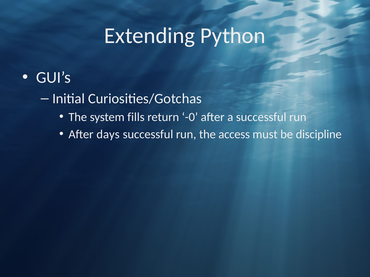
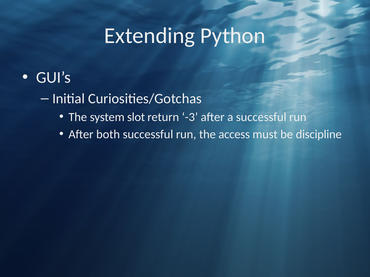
fills: fills -> slot
-0: -0 -> -3
days: days -> both
